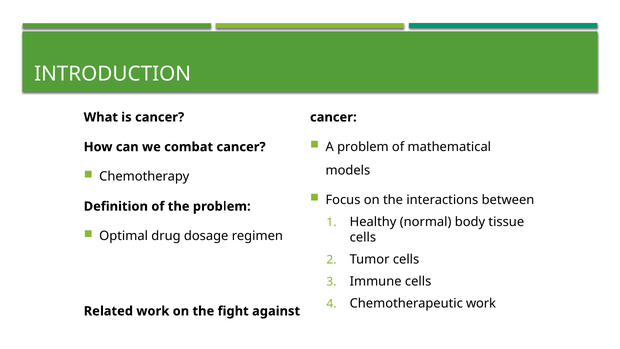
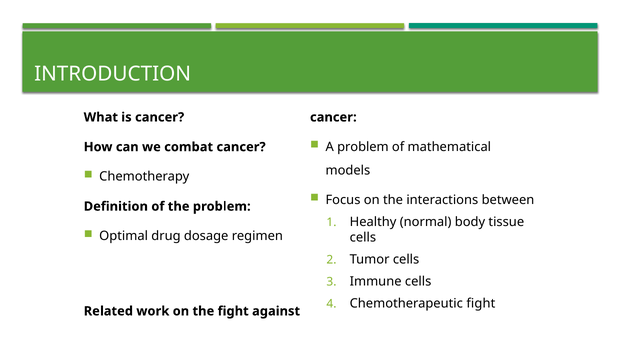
Chemotherapeutic work: work -> fight
